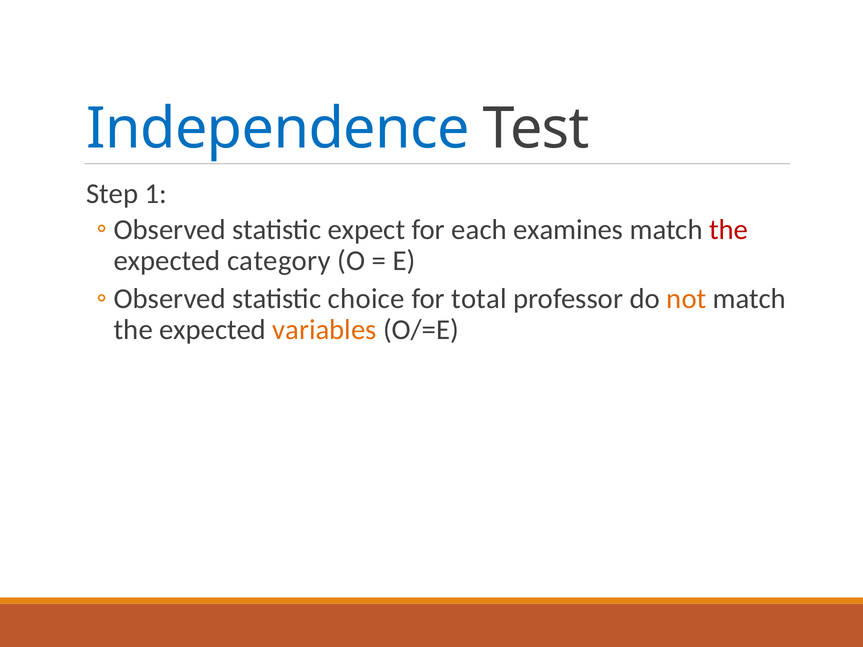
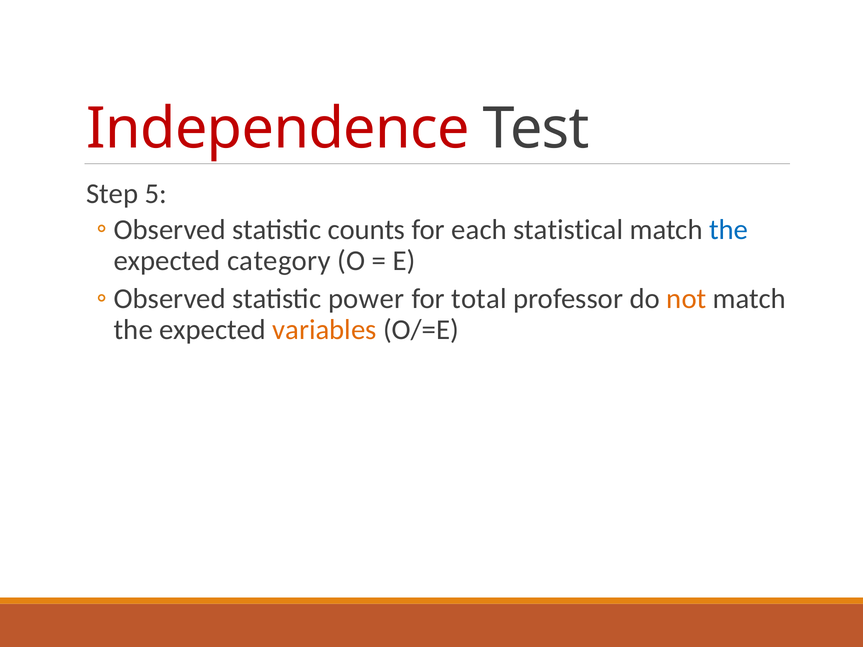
Independence colour: blue -> red
1: 1 -> 5
expect: expect -> counts
examines: examines -> statistical
the at (729, 230) colour: red -> blue
choice: choice -> power
